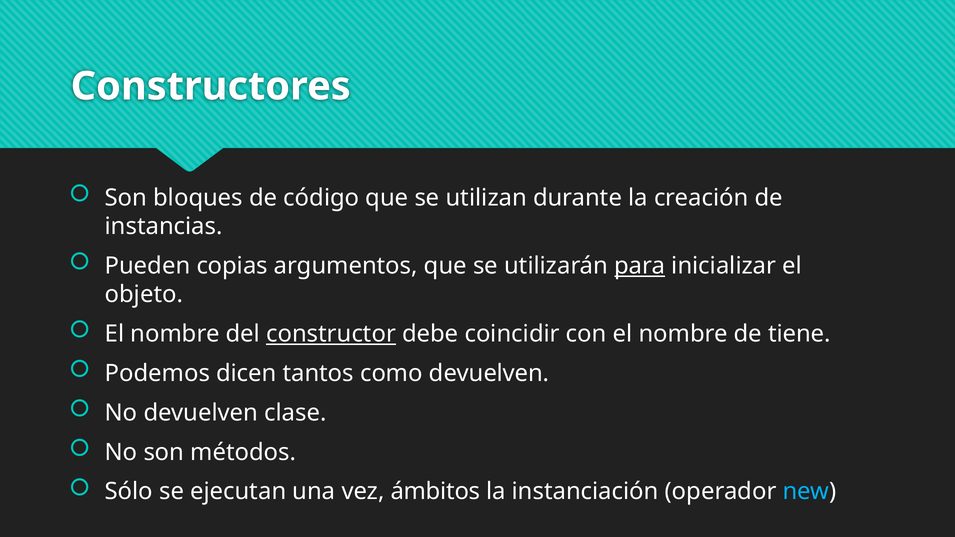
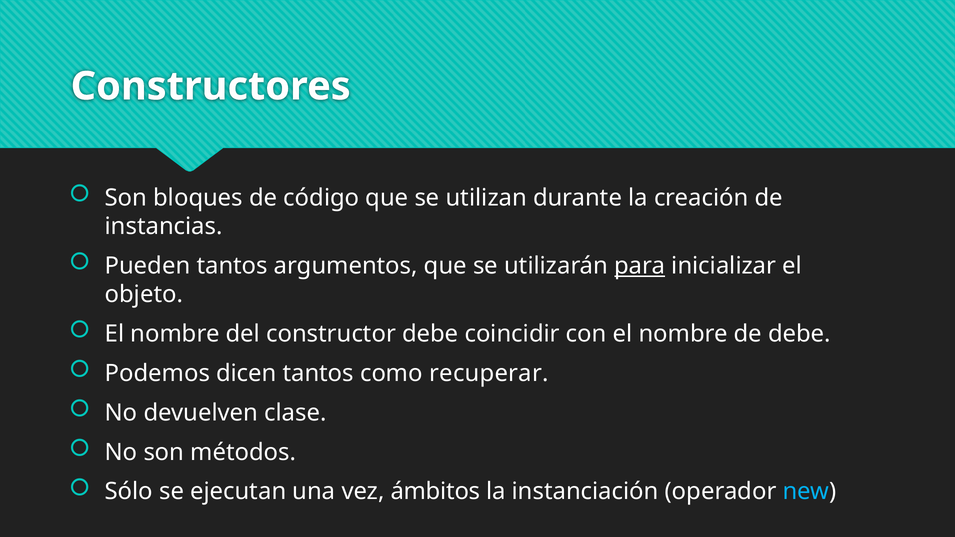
Pueden copias: copias -> tantos
constructor underline: present -> none
de tiene: tiene -> debe
como devuelven: devuelven -> recuperar
